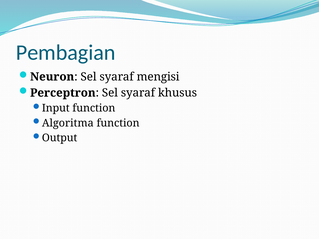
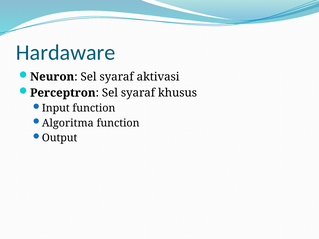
Pembagian: Pembagian -> Hardaware
mengisi: mengisi -> aktivasi
